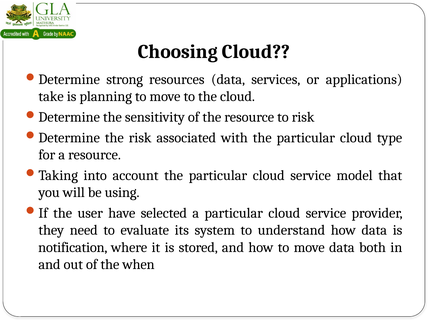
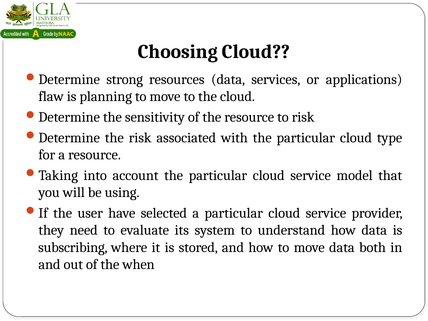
take: take -> flaw
notification: notification -> subscribing
